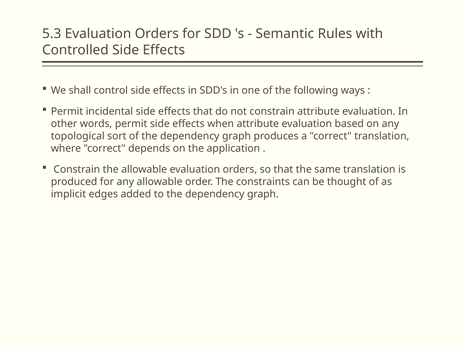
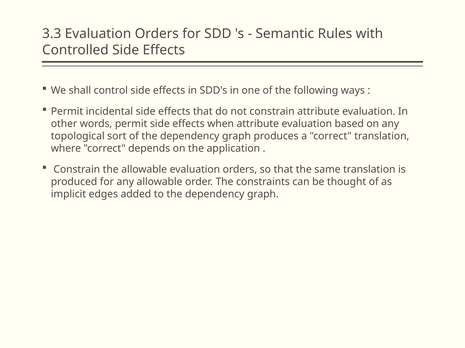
5.3: 5.3 -> 3.3
